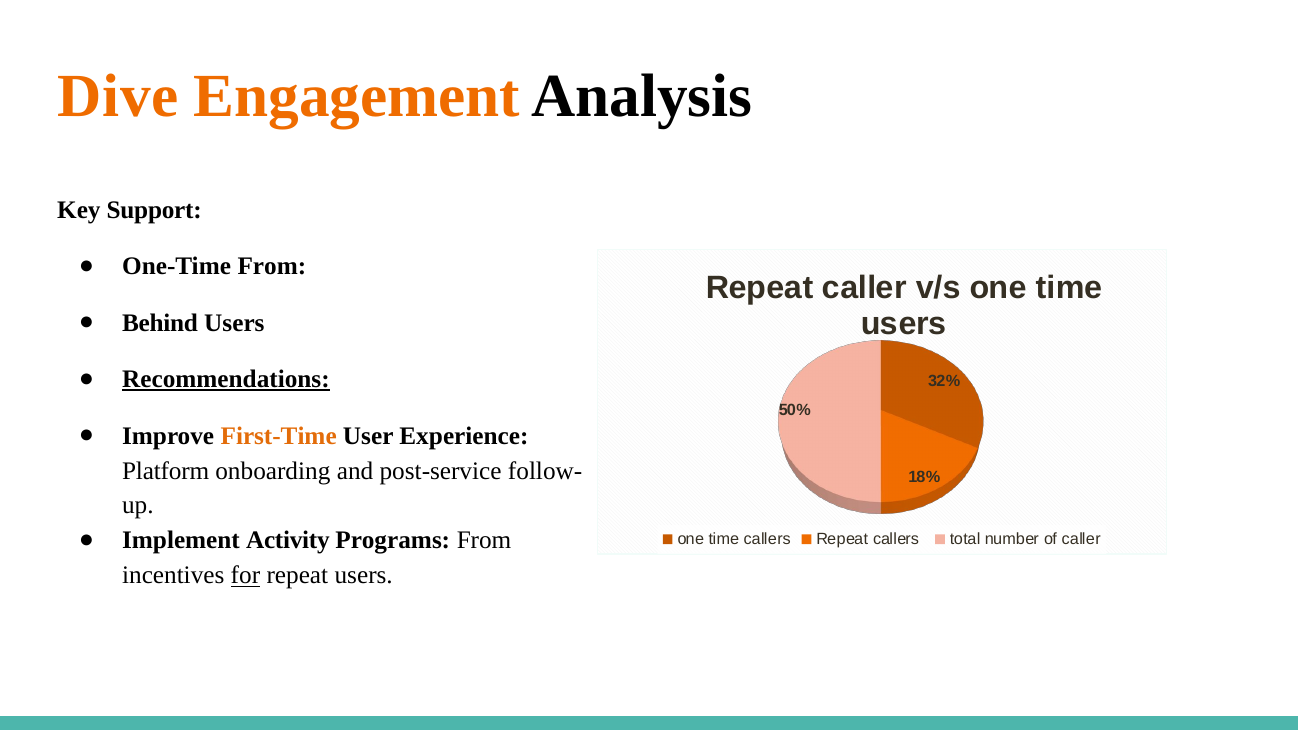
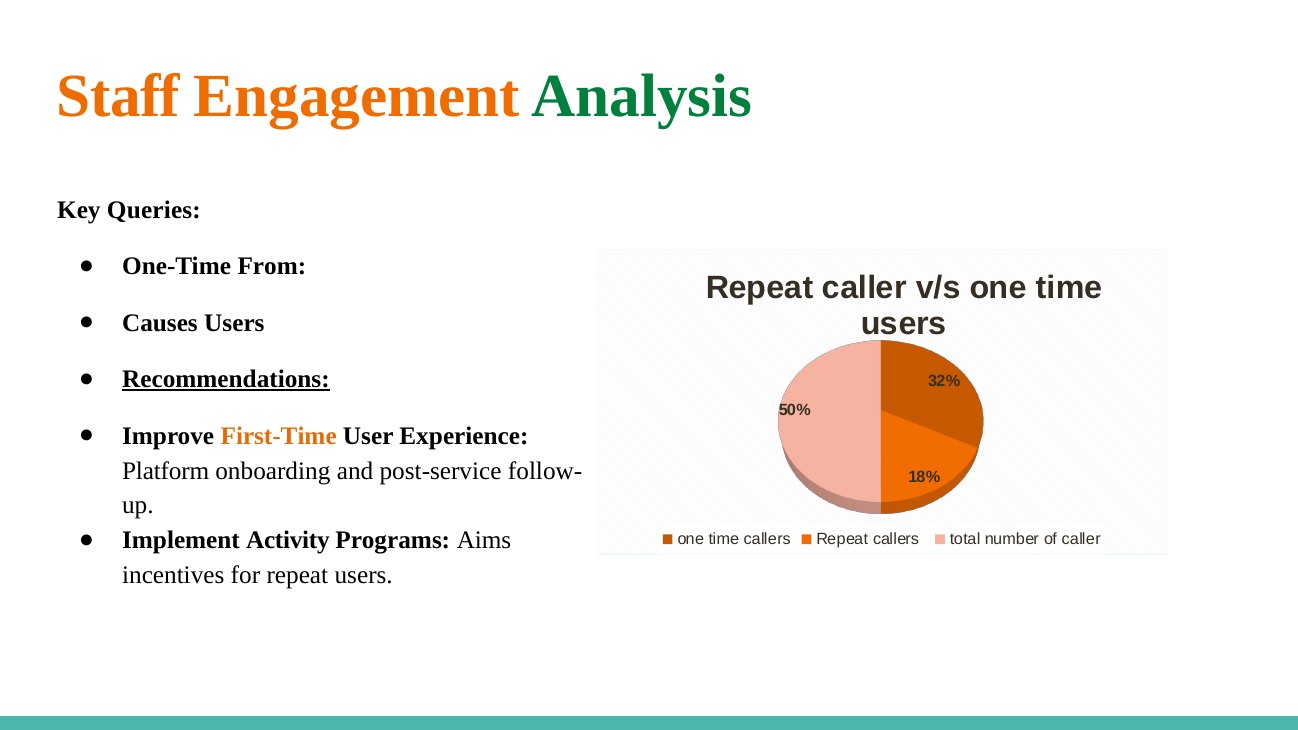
Dive: Dive -> Staff
Analysis colour: black -> green
Support: Support -> Queries
Behind: Behind -> Causes
Programs From: From -> Aims
for underline: present -> none
